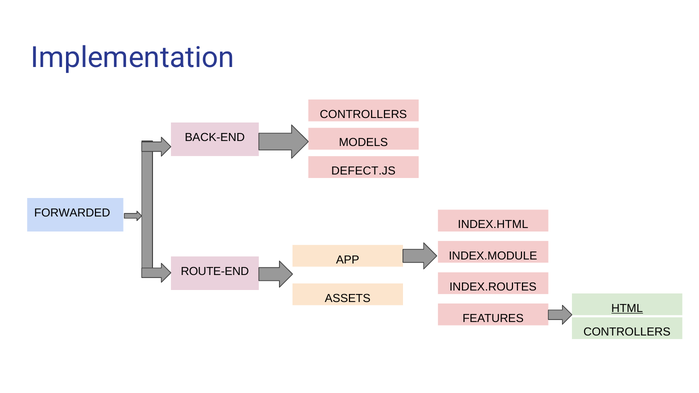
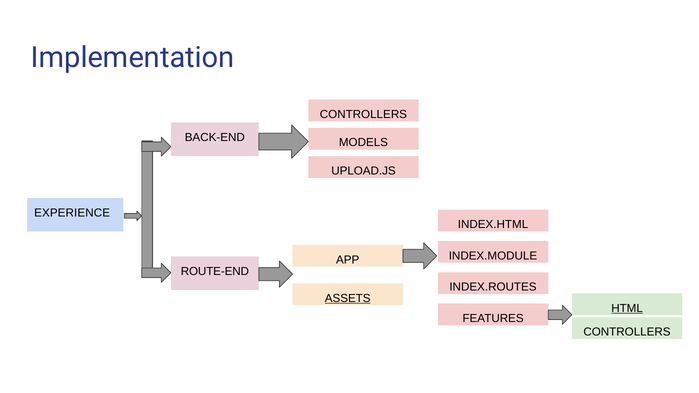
DEFECT.JS: DEFECT.JS -> UPLOAD.JS
FORWARDED: FORWARDED -> EXPERIENCE
ASSETS underline: none -> present
